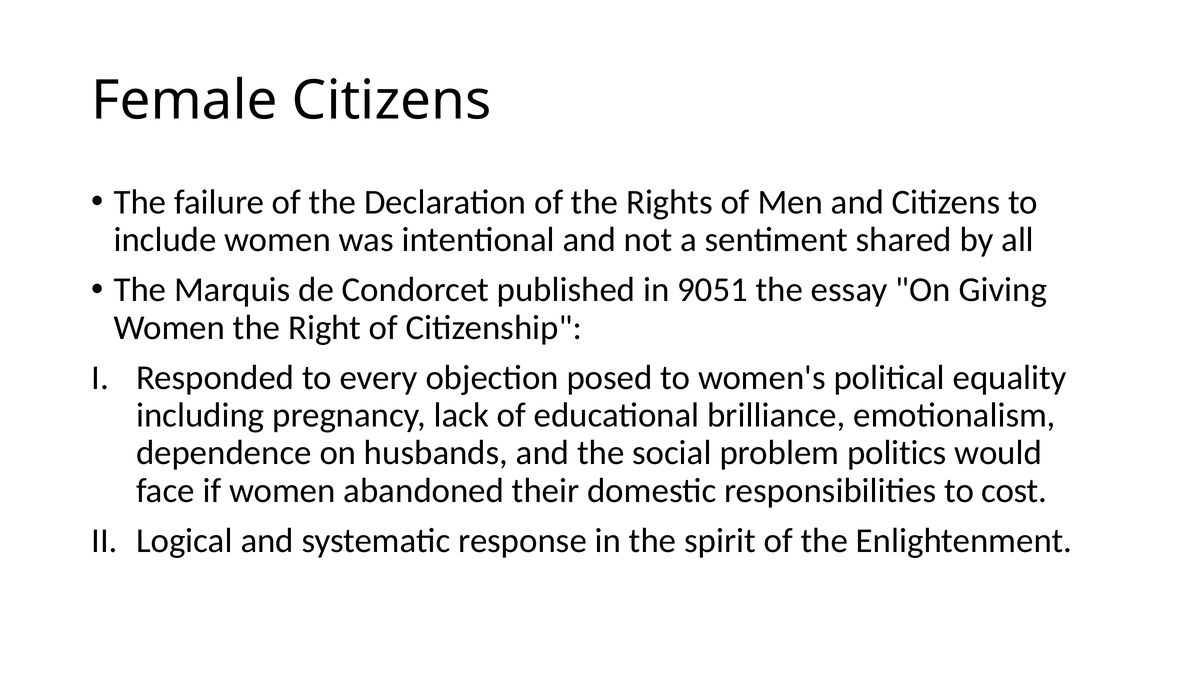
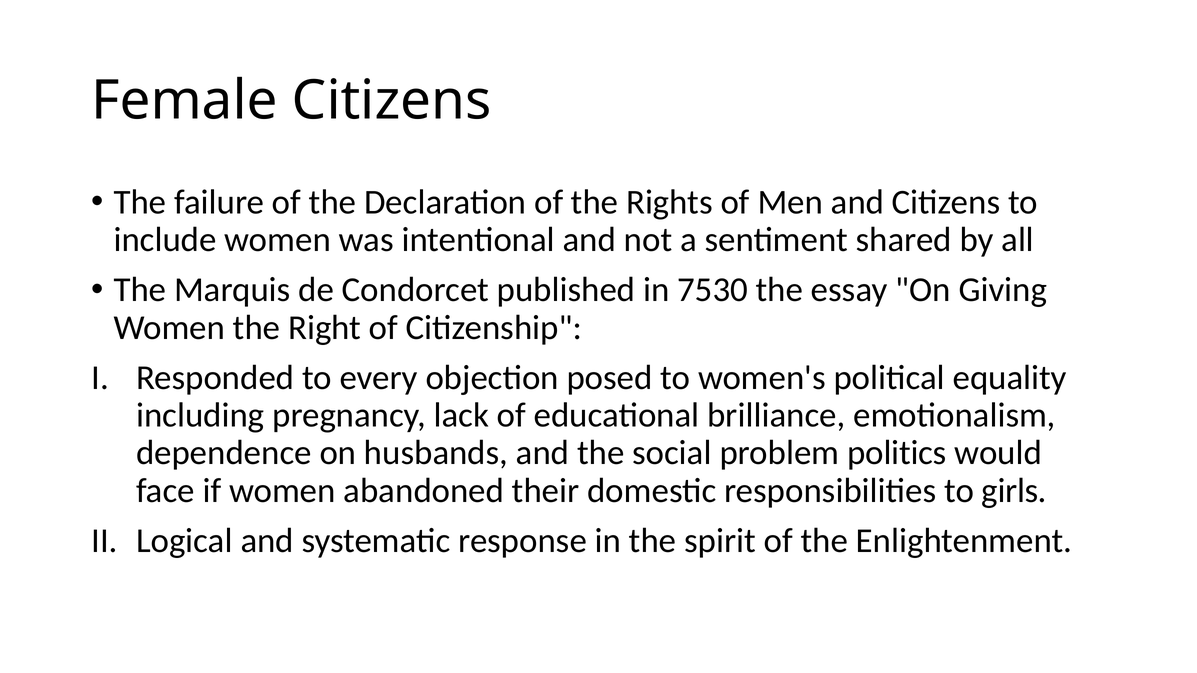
9051: 9051 -> 7530
cost: cost -> girls
